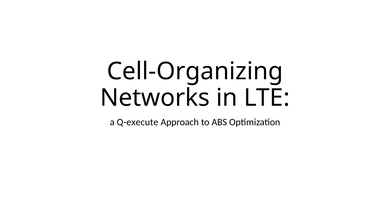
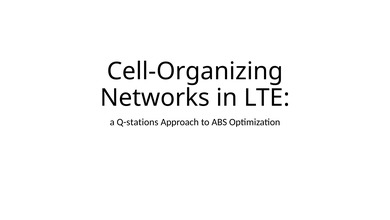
Q-execute: Q-execute -> Q-stations
